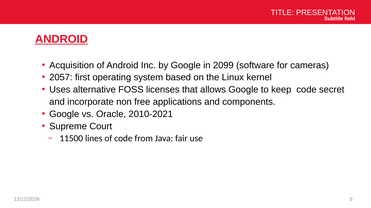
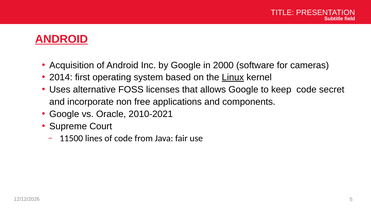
2099: 2099 -> 2000
2057: 2057 -> 2014
Linux underline: none -> present
